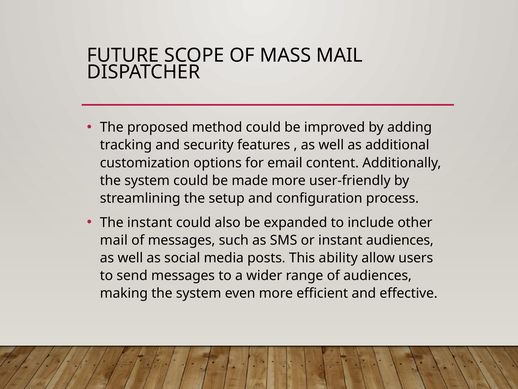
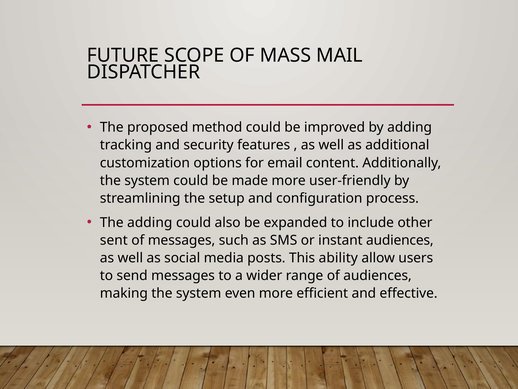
The instant: instant -> adding
mail at (114, 240): mail -> sent
